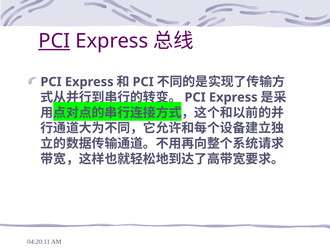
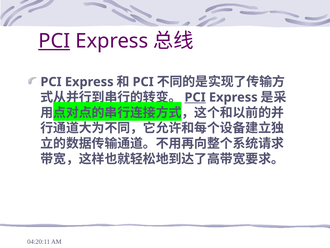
PCI at (195, 97) underline: none -> present
